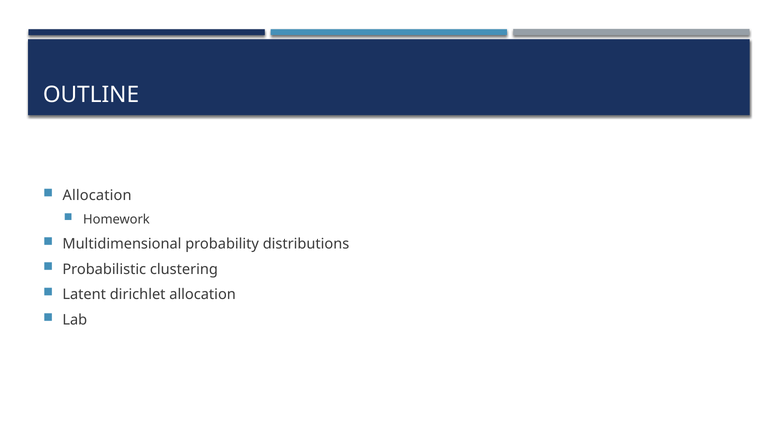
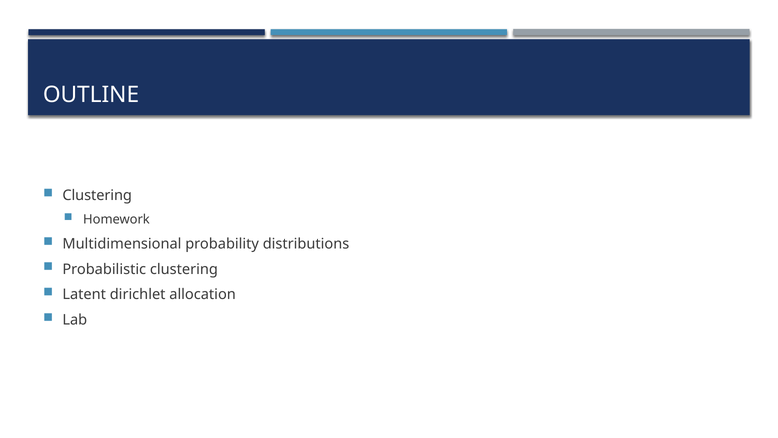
Allocation at (97, 195): Allocation -> Clustering
